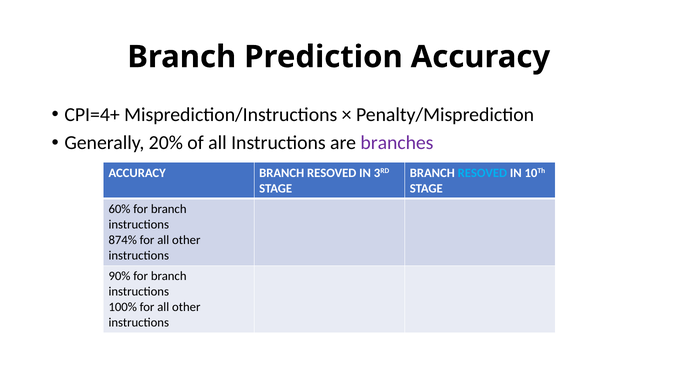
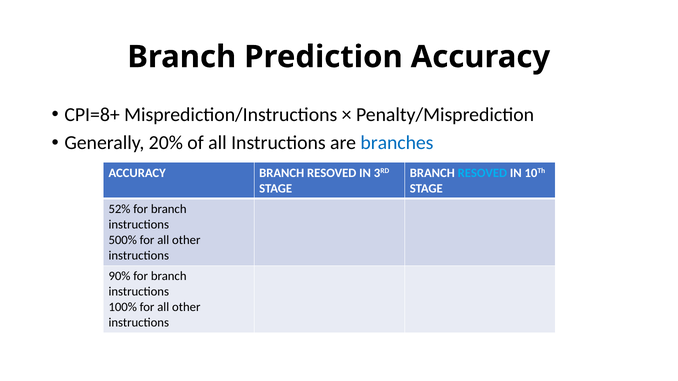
CPI=4+: CPI=4+ -> CPI=8+
branches colour: purple -> blue
60%: 60% -> 52%
874%: 874% -> 500%
